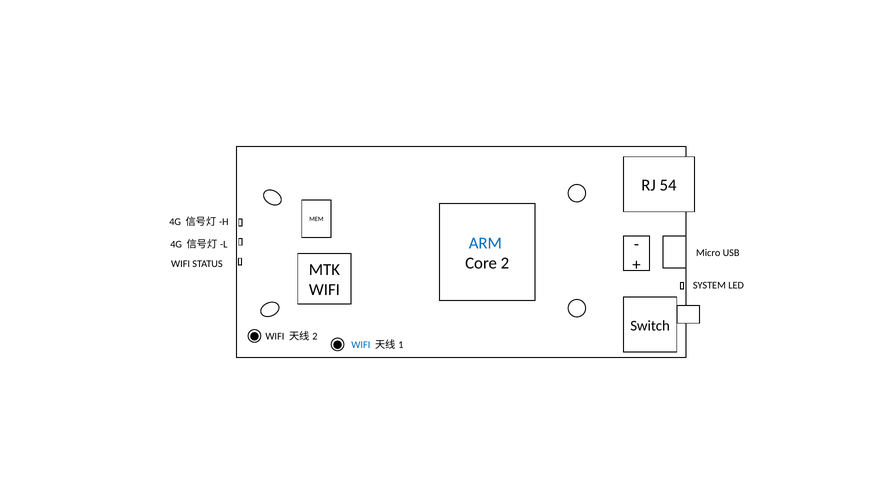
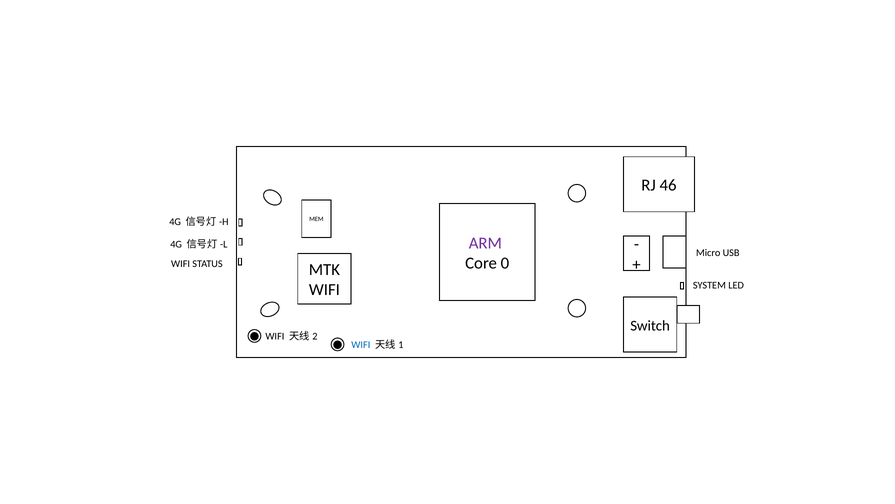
54: 54 -> 46
ARM colour: blue -> purple
2: 2 -> 0
